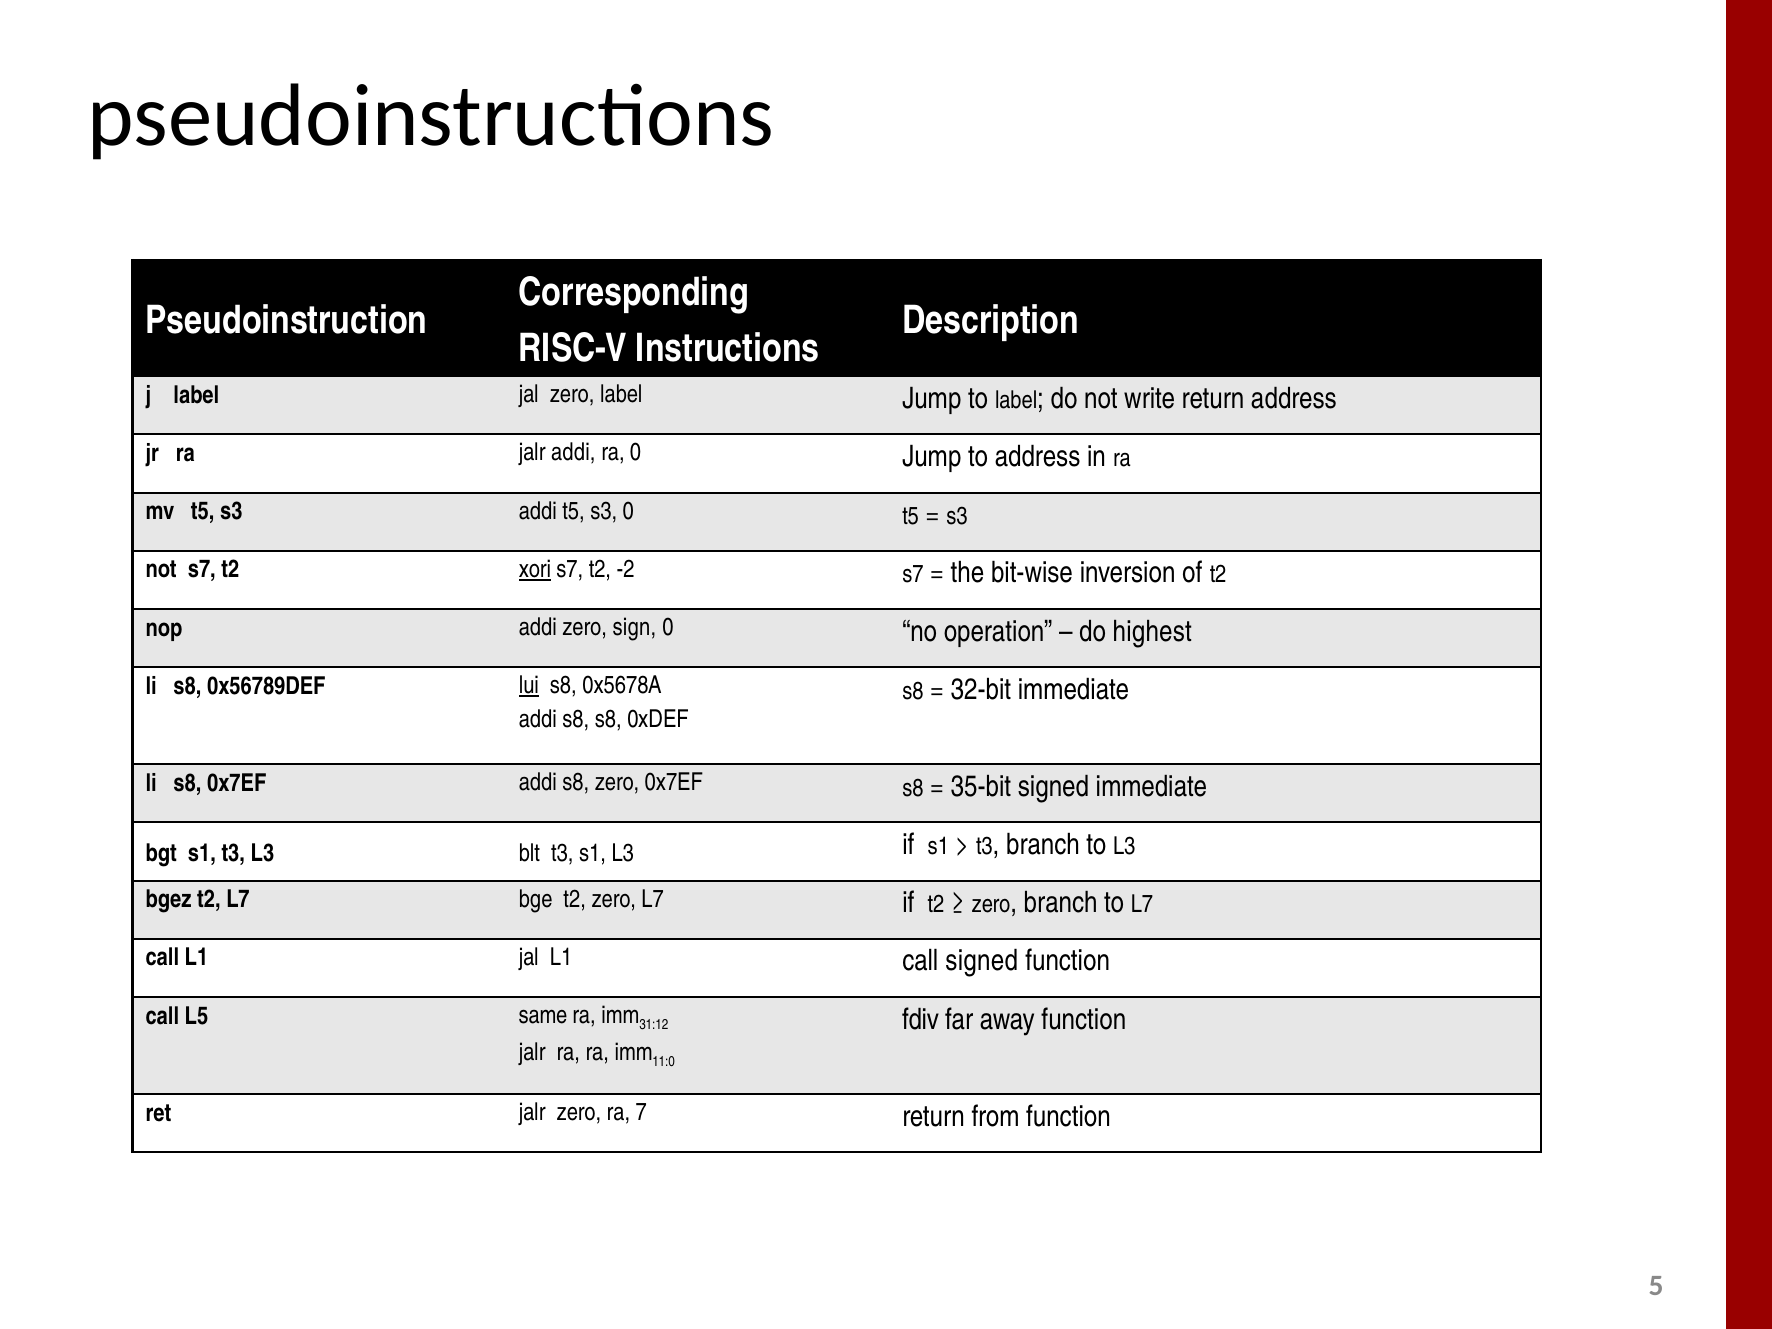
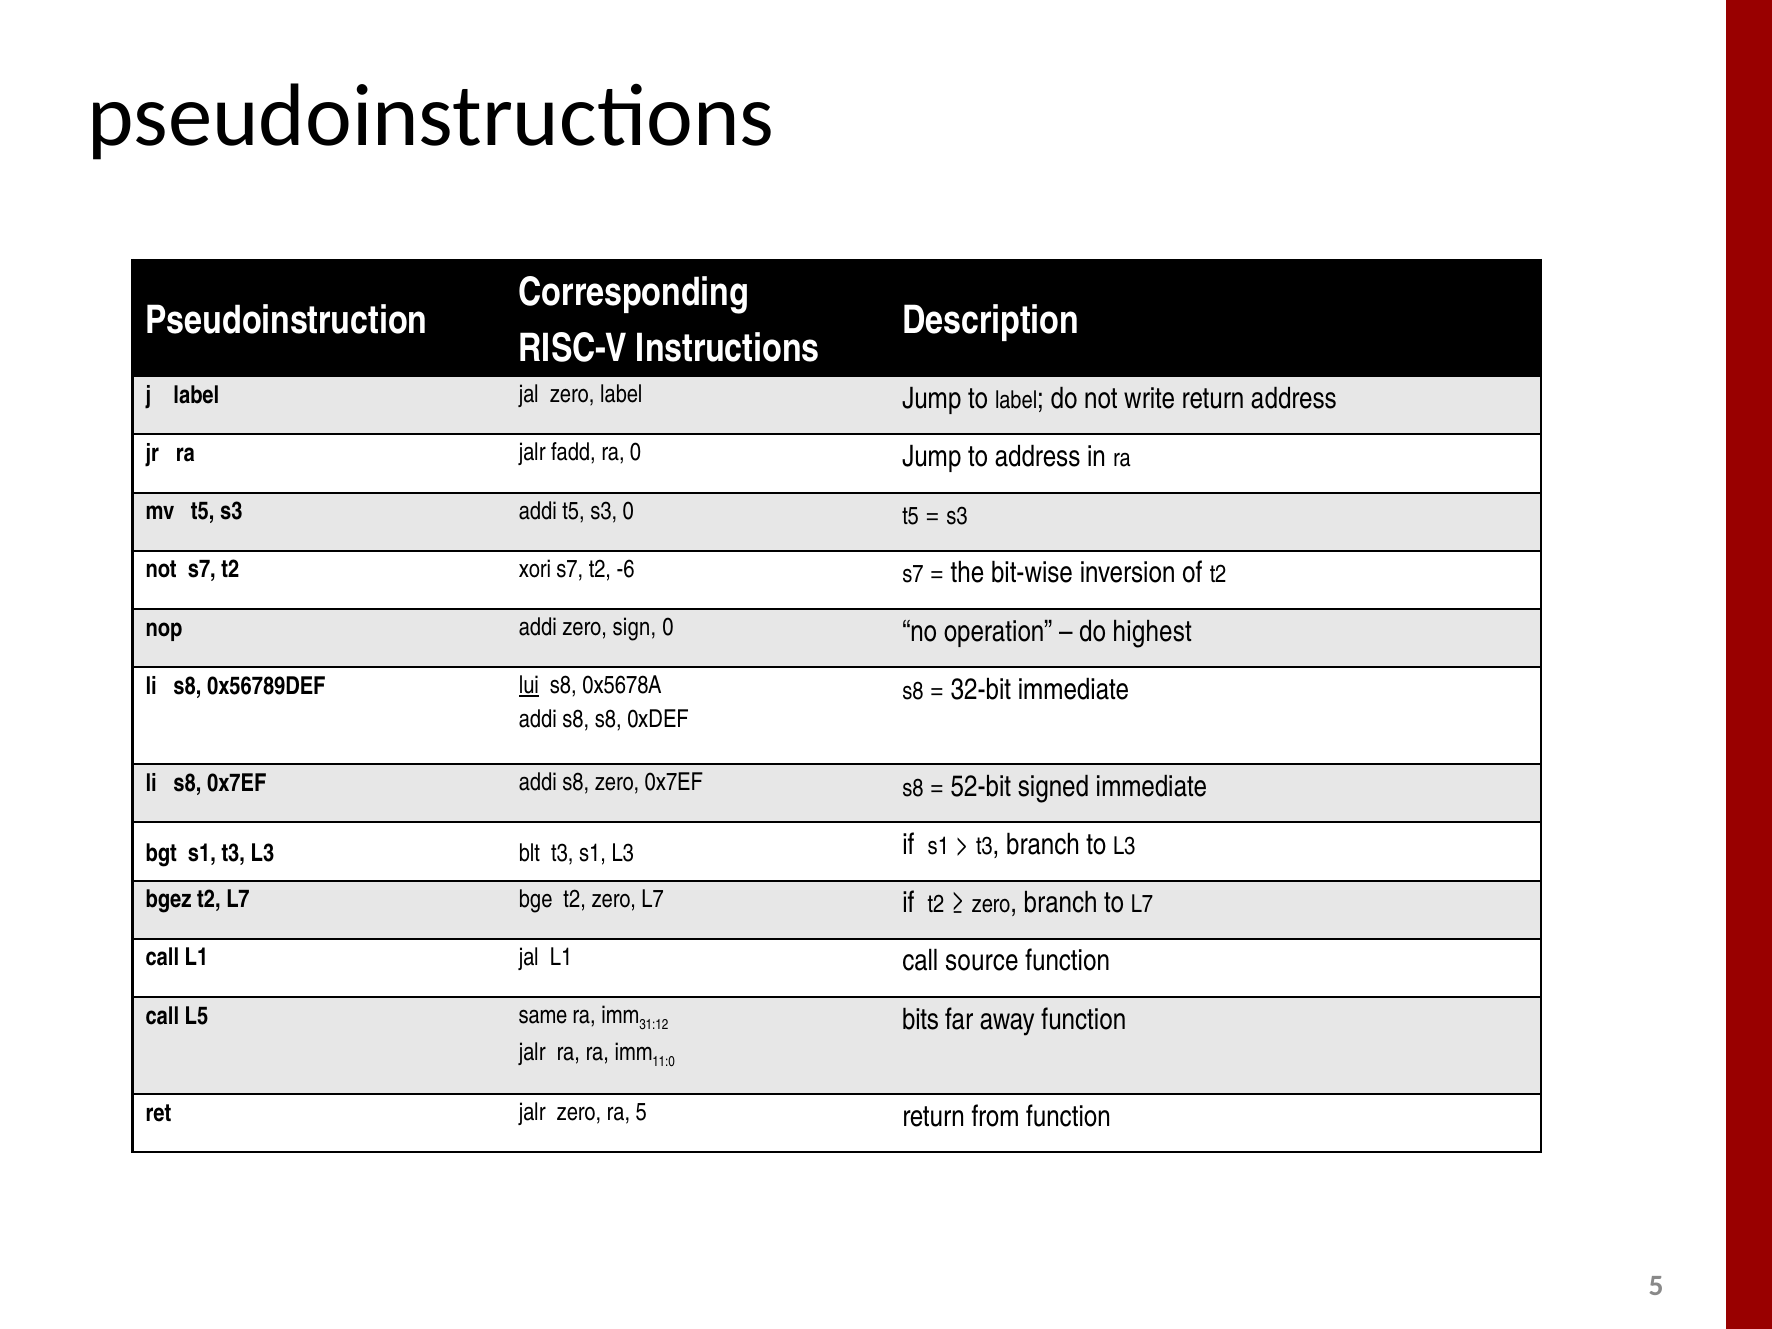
jalr addi: addi -> fadd
xori underline: present -> none
-2: -2 -> -6
35-bit: 35-bit -> 52-bit
call signed: signed -> source
fdiv: fdiv -> bits
ra 7: 7 -> 5
